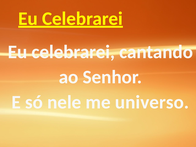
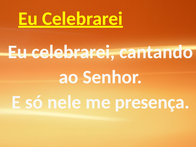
universo: universo -> presença
